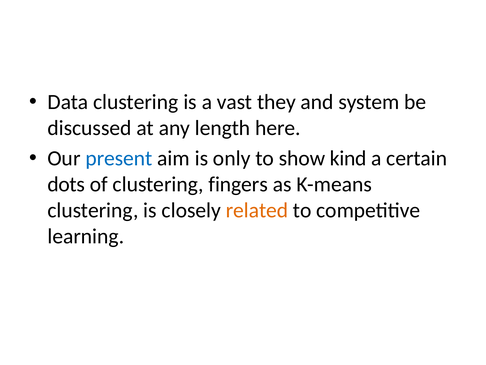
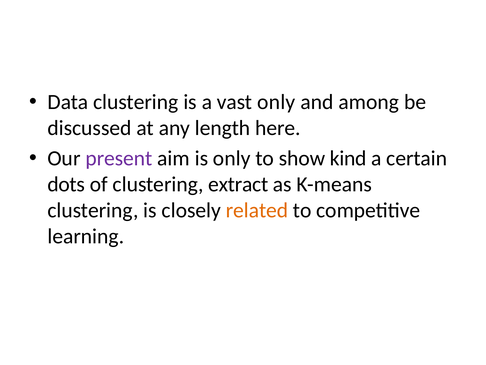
vast they: they -> only
system: system -> among
present colour: blue -> purple
fingers: fingers -> extract
